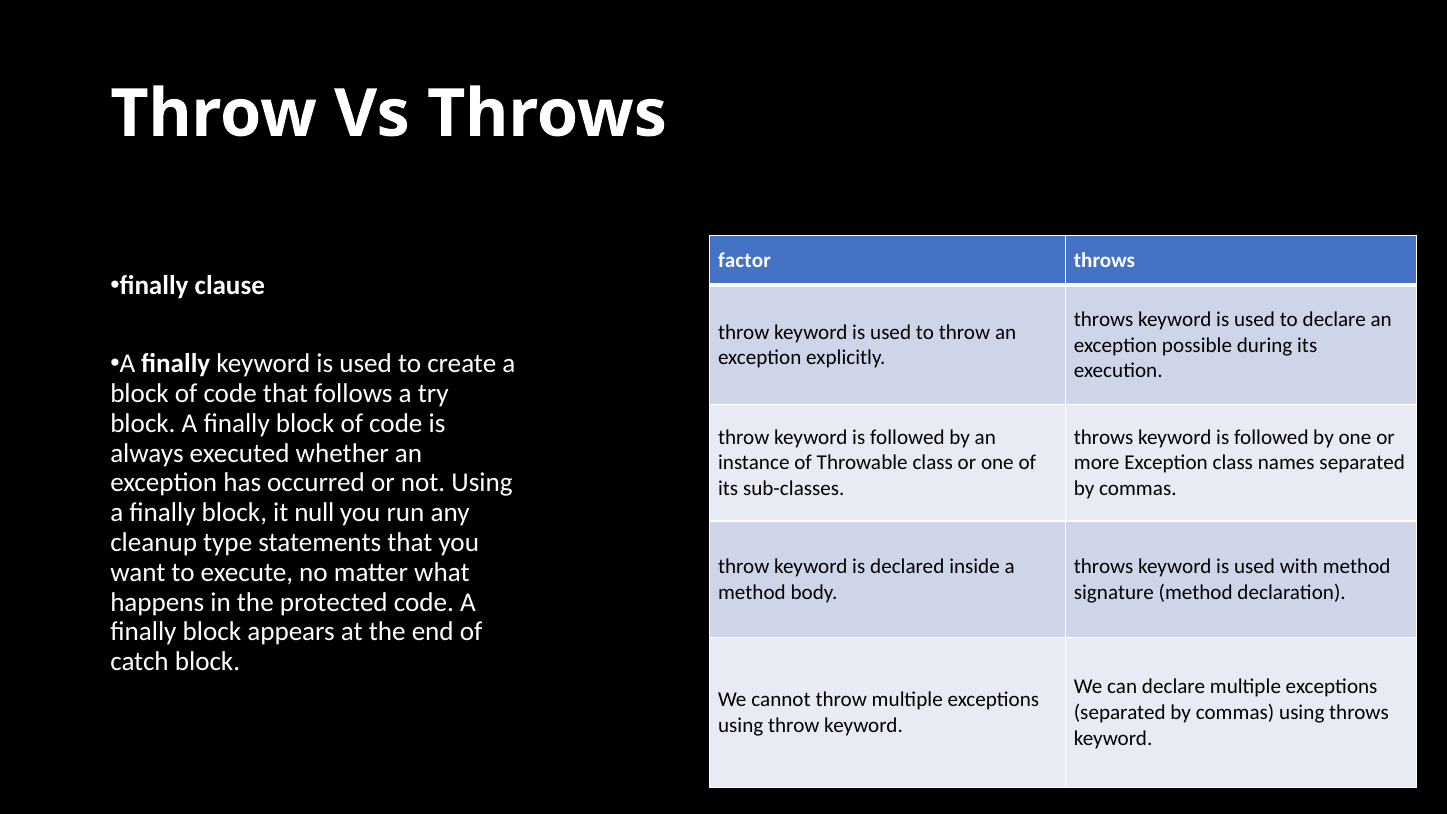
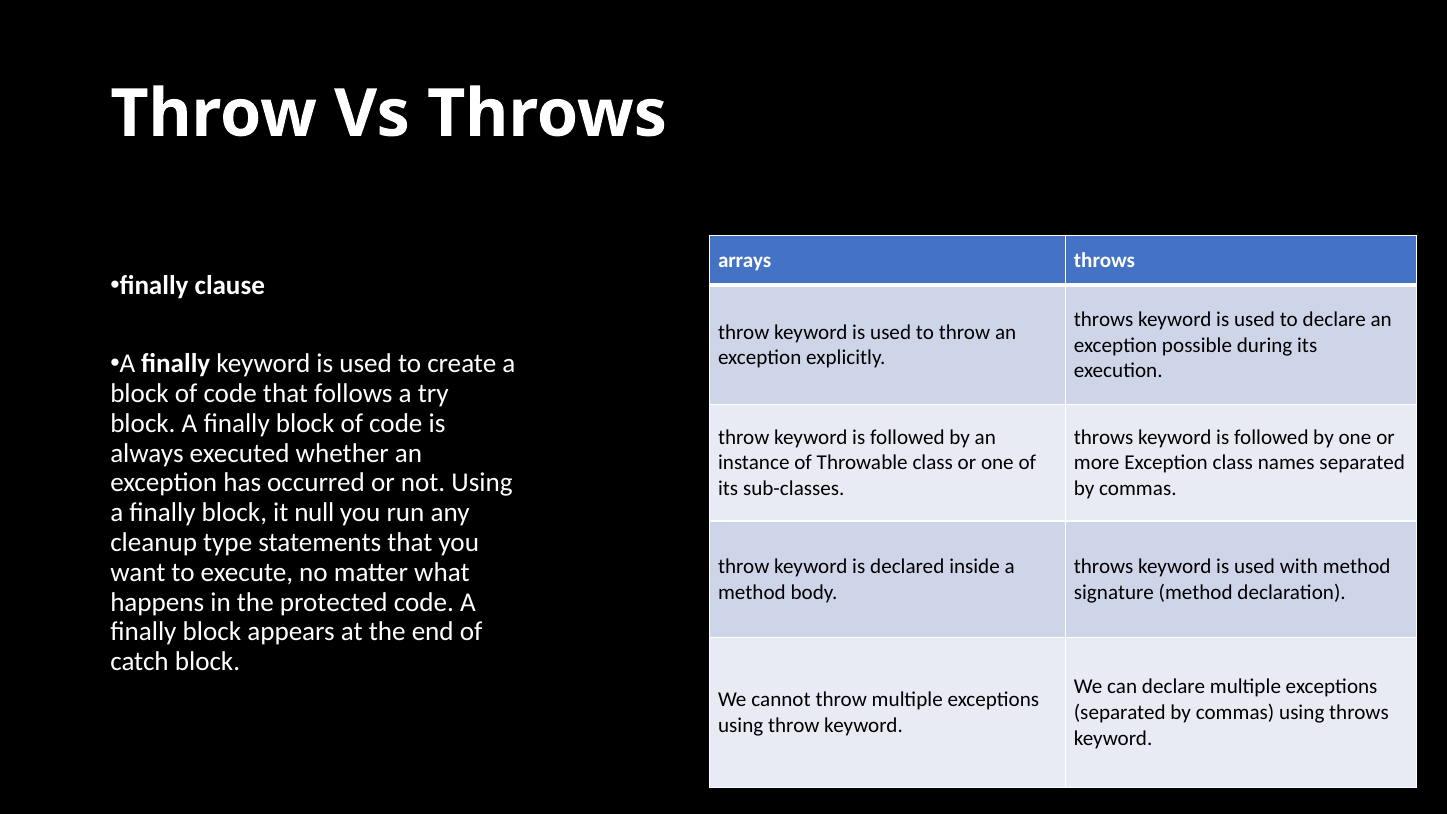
factor: factor -> arrays
